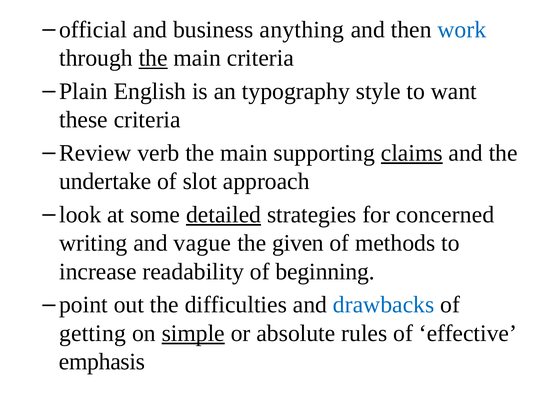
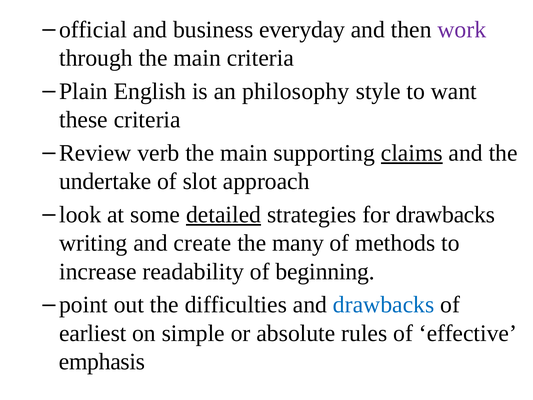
anything: anything -> everyday
work colour: blue -> purple
the at (153, 58) underline: present -> none
typography: typography -> philosophy
for concerned: concerned -> drawbacks
vague: vague -> create
given: given -> many
getting: getting -> earliest
simple underline: present -> none
